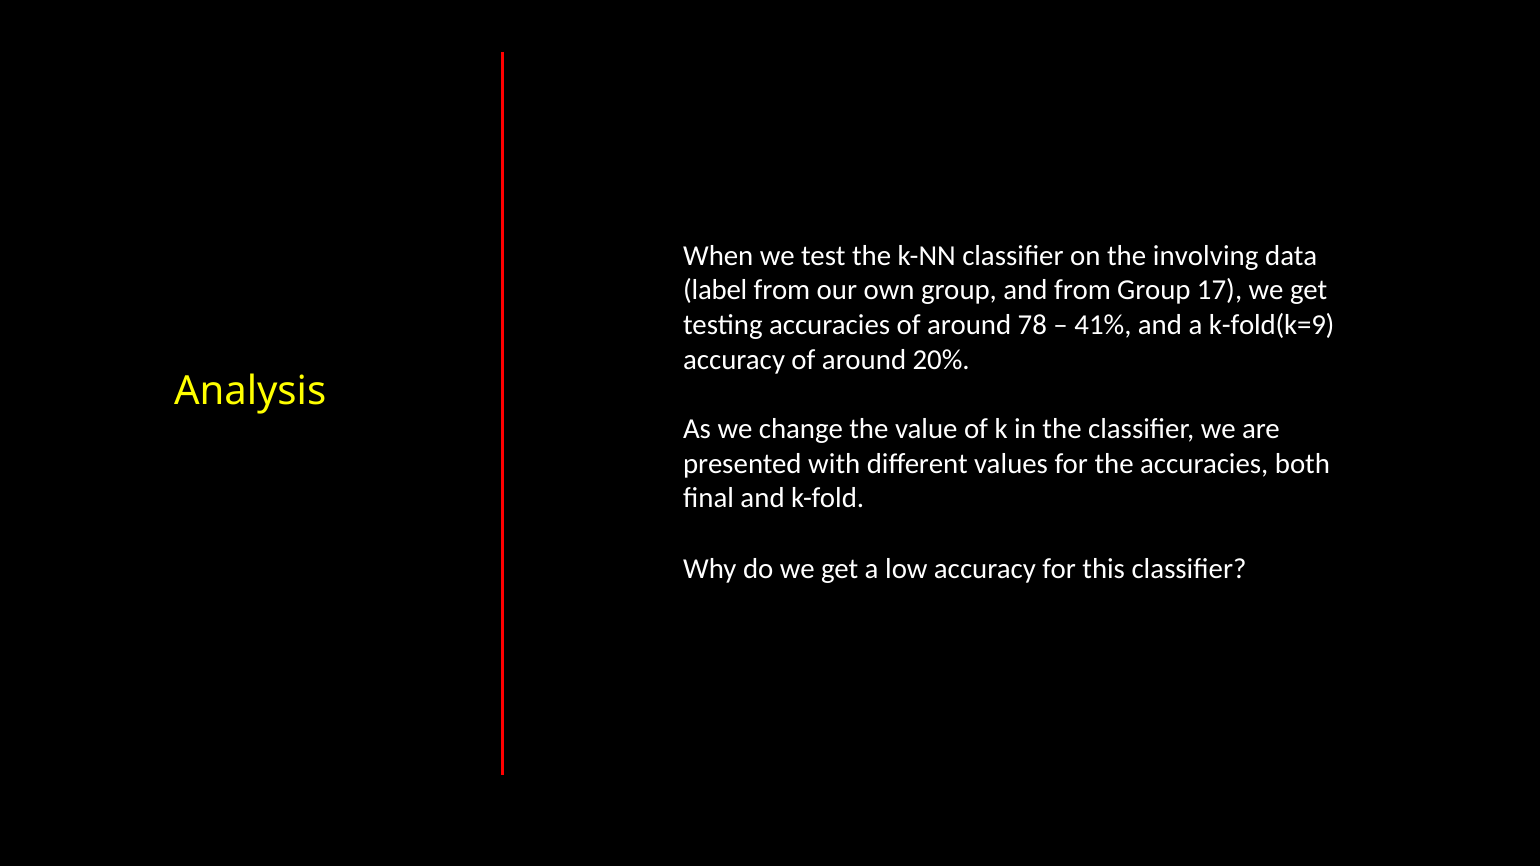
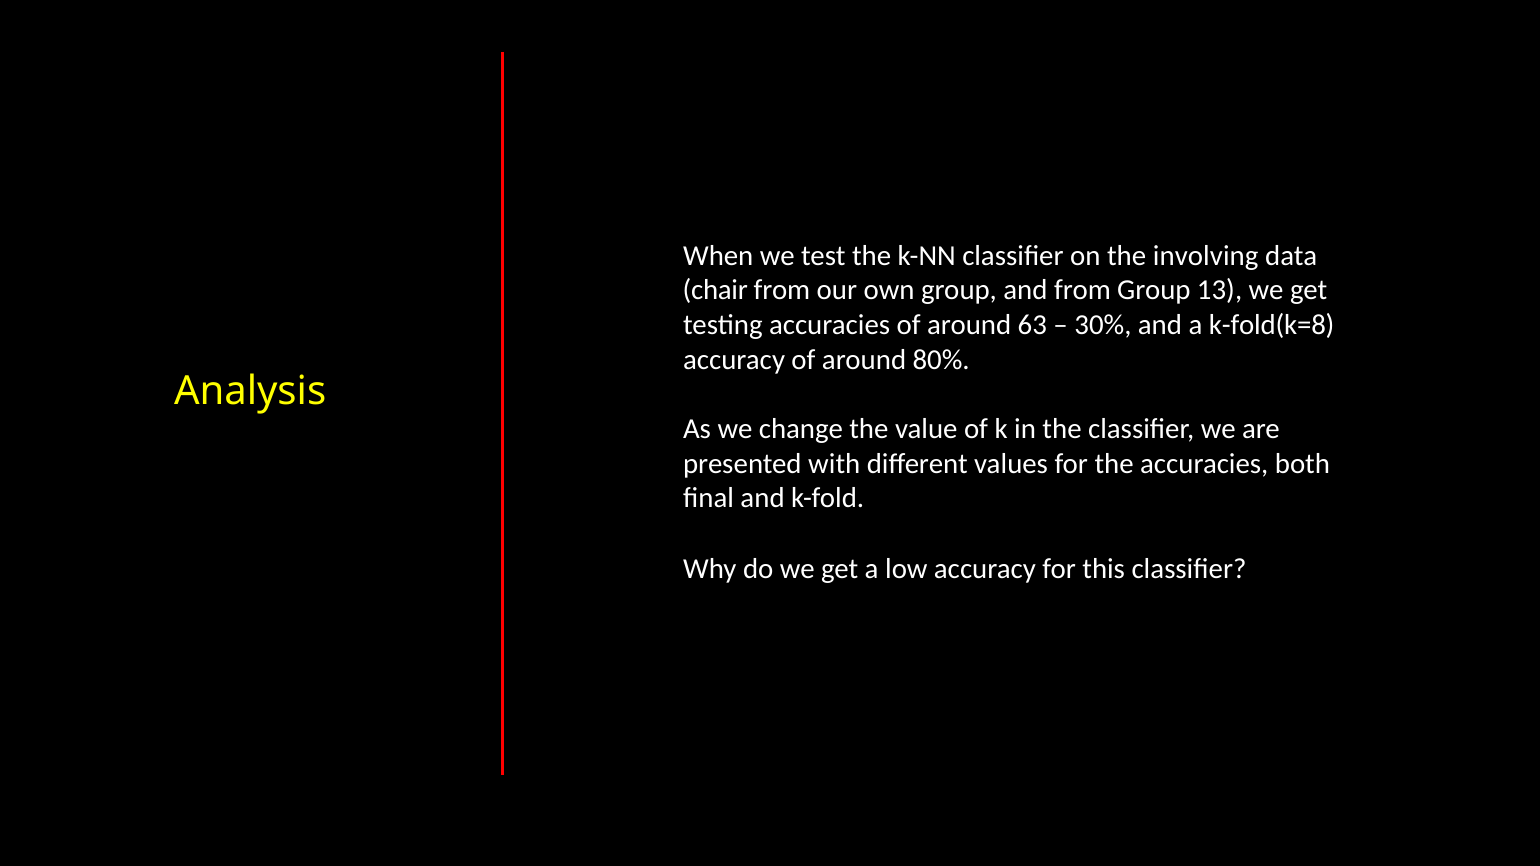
label: label -> chair
17: 17 -> 13
78: 78 -> 63
41%: 41% -> 30%
k-fold(k=9: k-fold(k=9 -> k-fold(k=8
20%: 20% -> 80%
